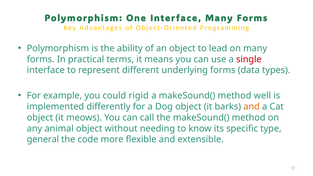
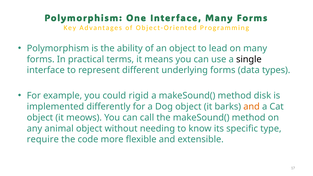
single colour: red -> black
well: well -> disk
general: general -> require
